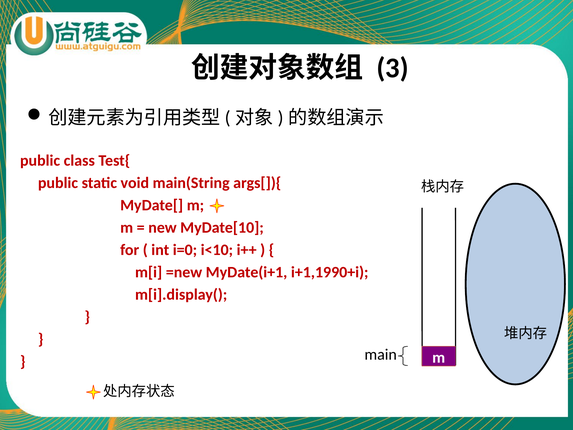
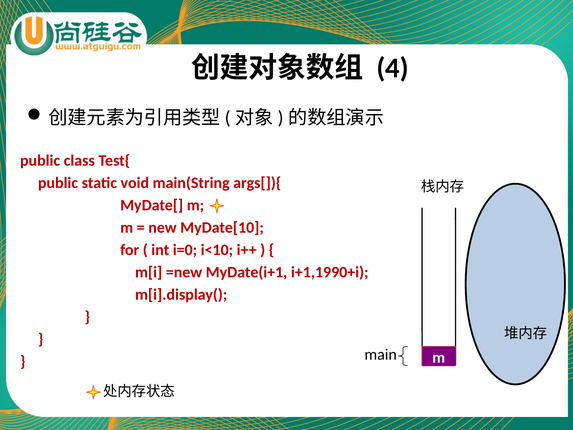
3: 3 -> 4
